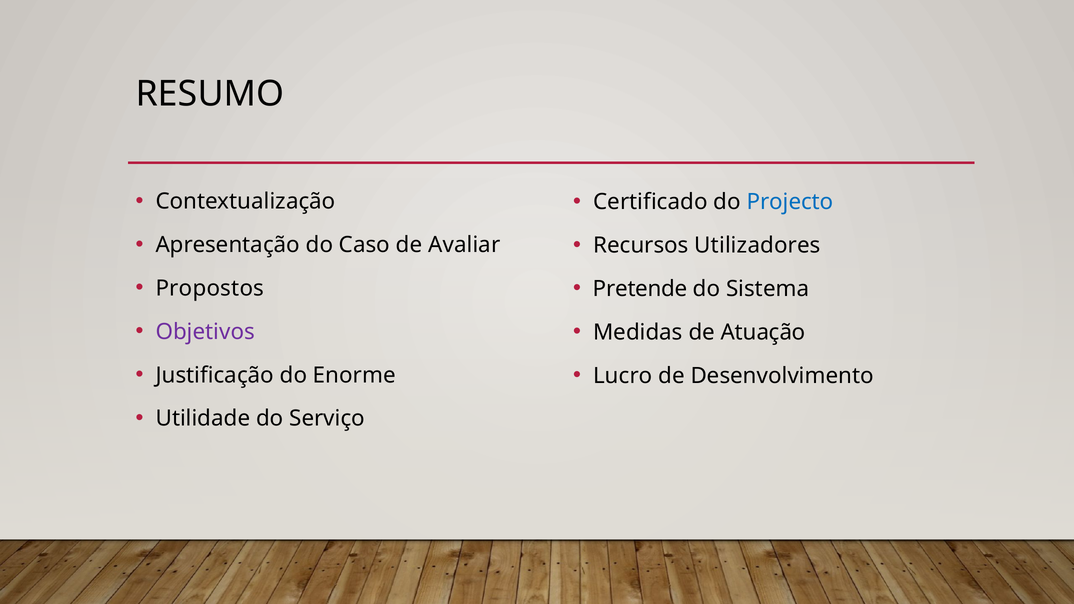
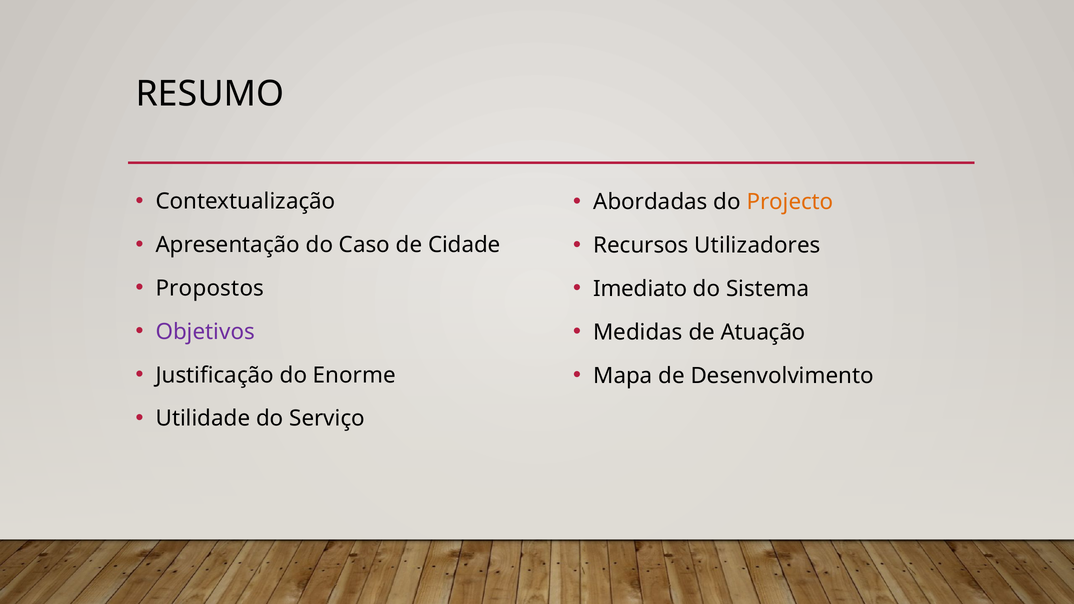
Certificado: Certificado -> Abordadas
Projecto colour: blue -> orange
Avaliar: Avaliar -> Cidade
Pretende: Pretende -> Imediato
Lucro: Lucro -> Mapa
